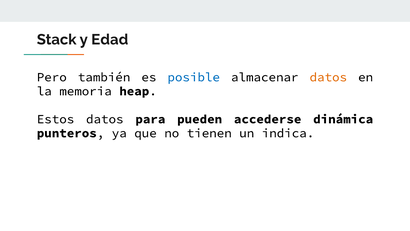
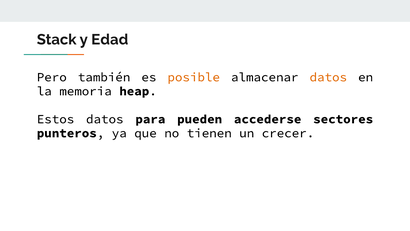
posible colour: blue -> orange
dinámica: dinámica -> sectores
indica: indica -> crecer
